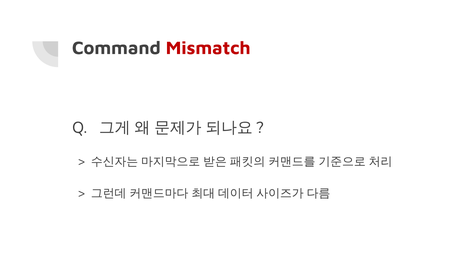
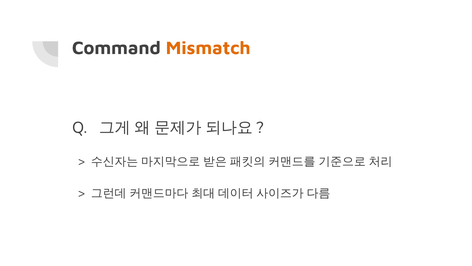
Mismatch colour: red -> orange
